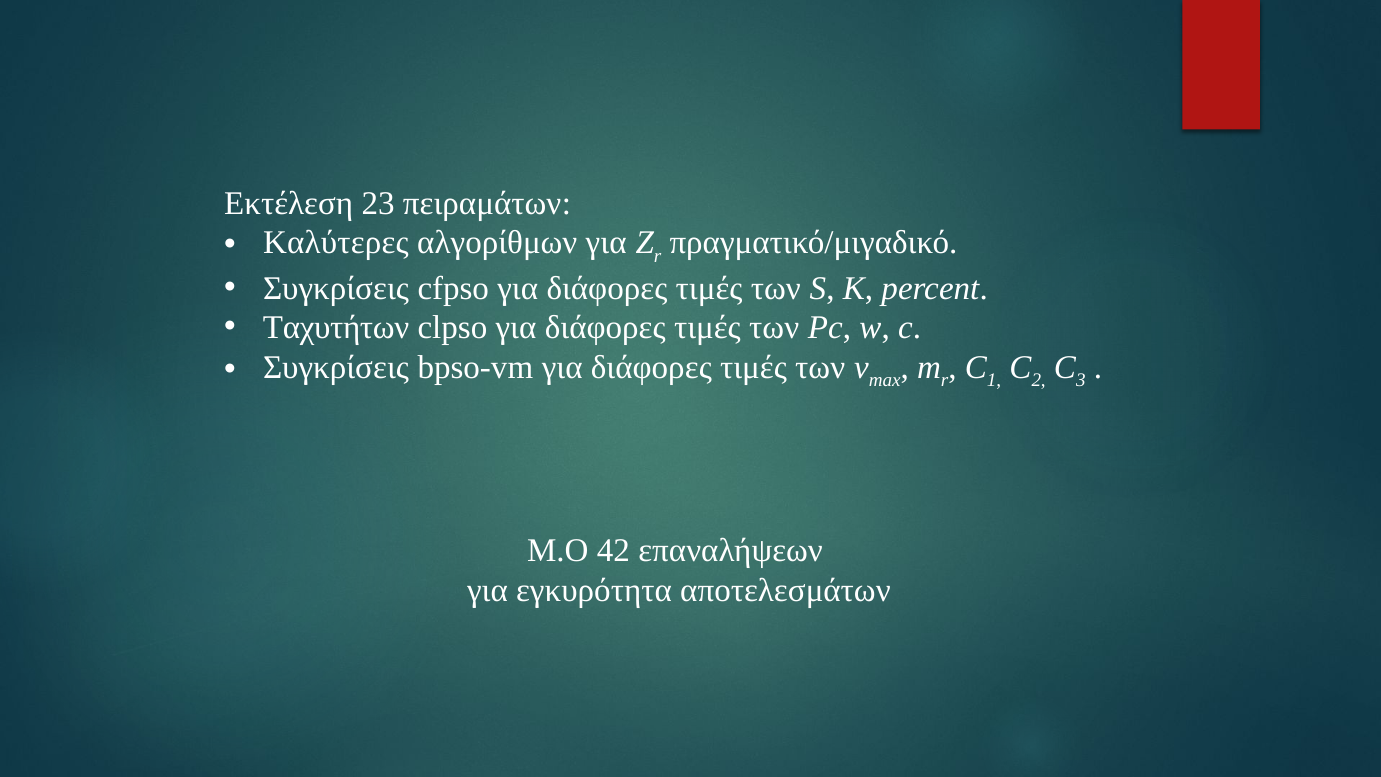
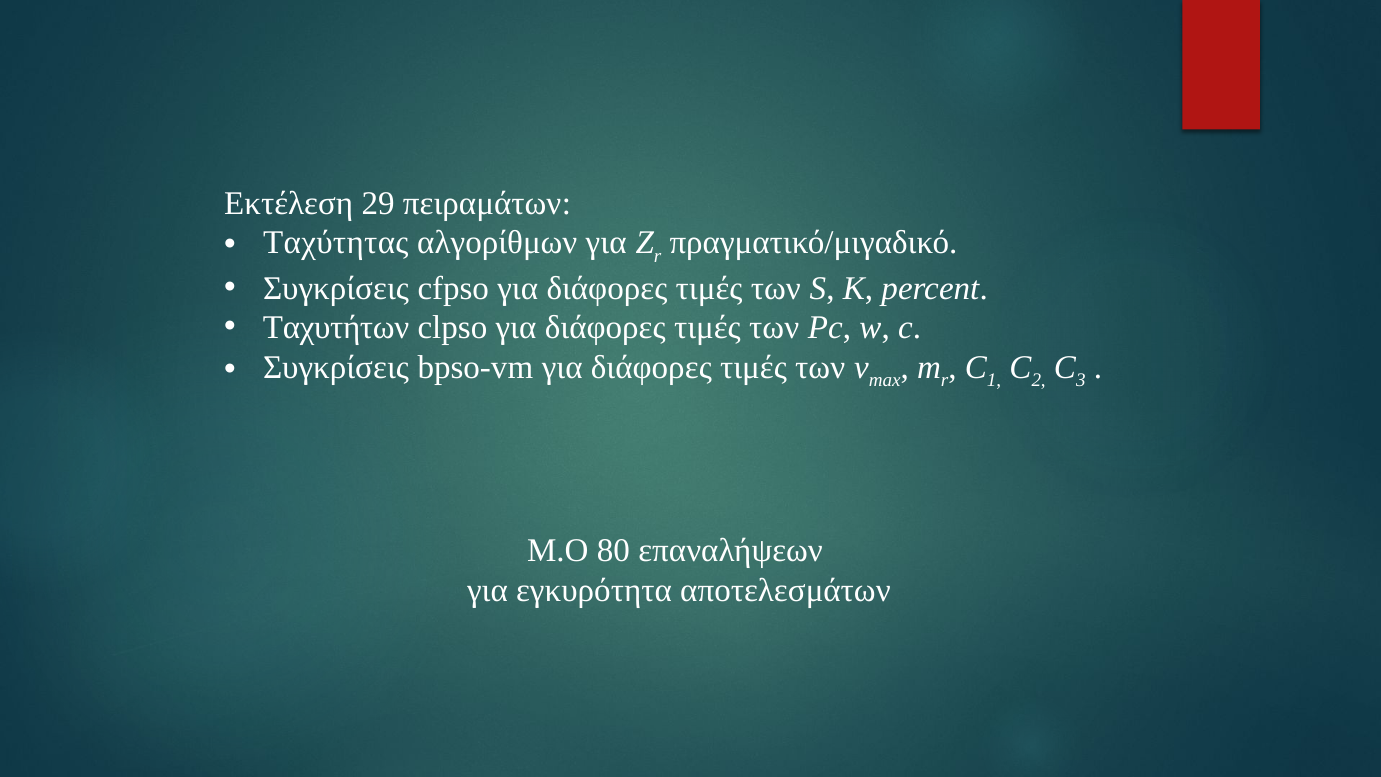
23: 23 -> 29
Καλύτερες: Καλύτερες -> Ταχύτητας
42: 42 -> 80
